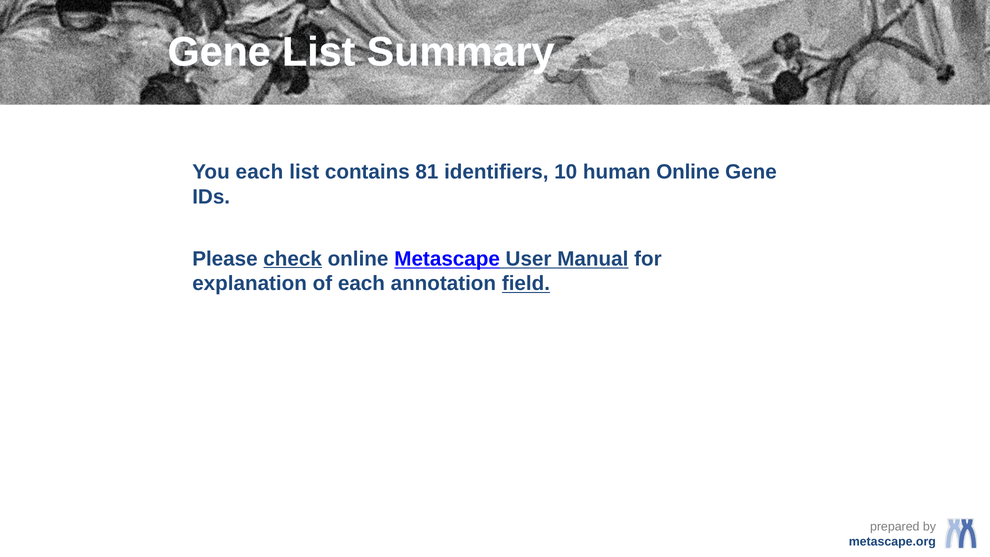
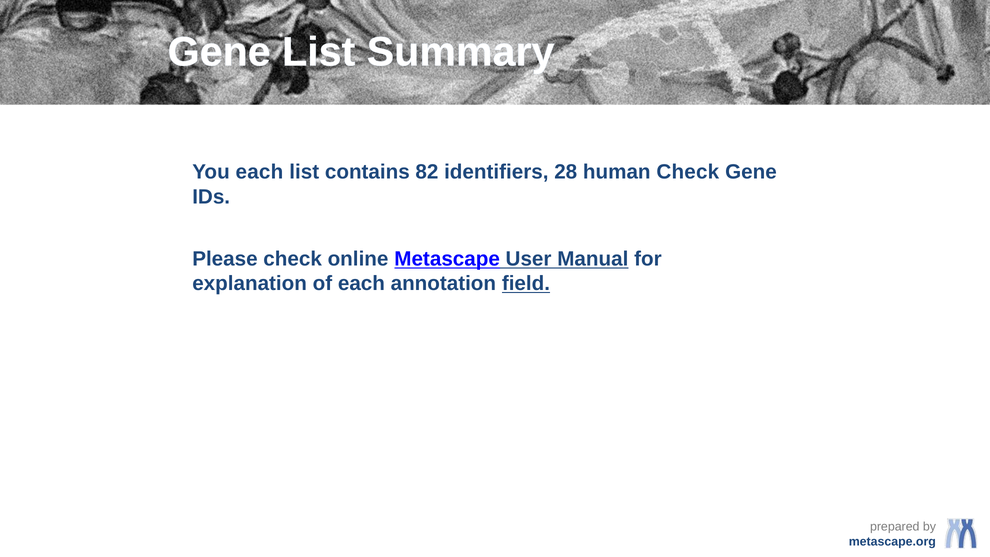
81: 81 -> 82
10: 10 -> 28
human Online: Online -> Check
check at (293, 259) underline: present -> none
